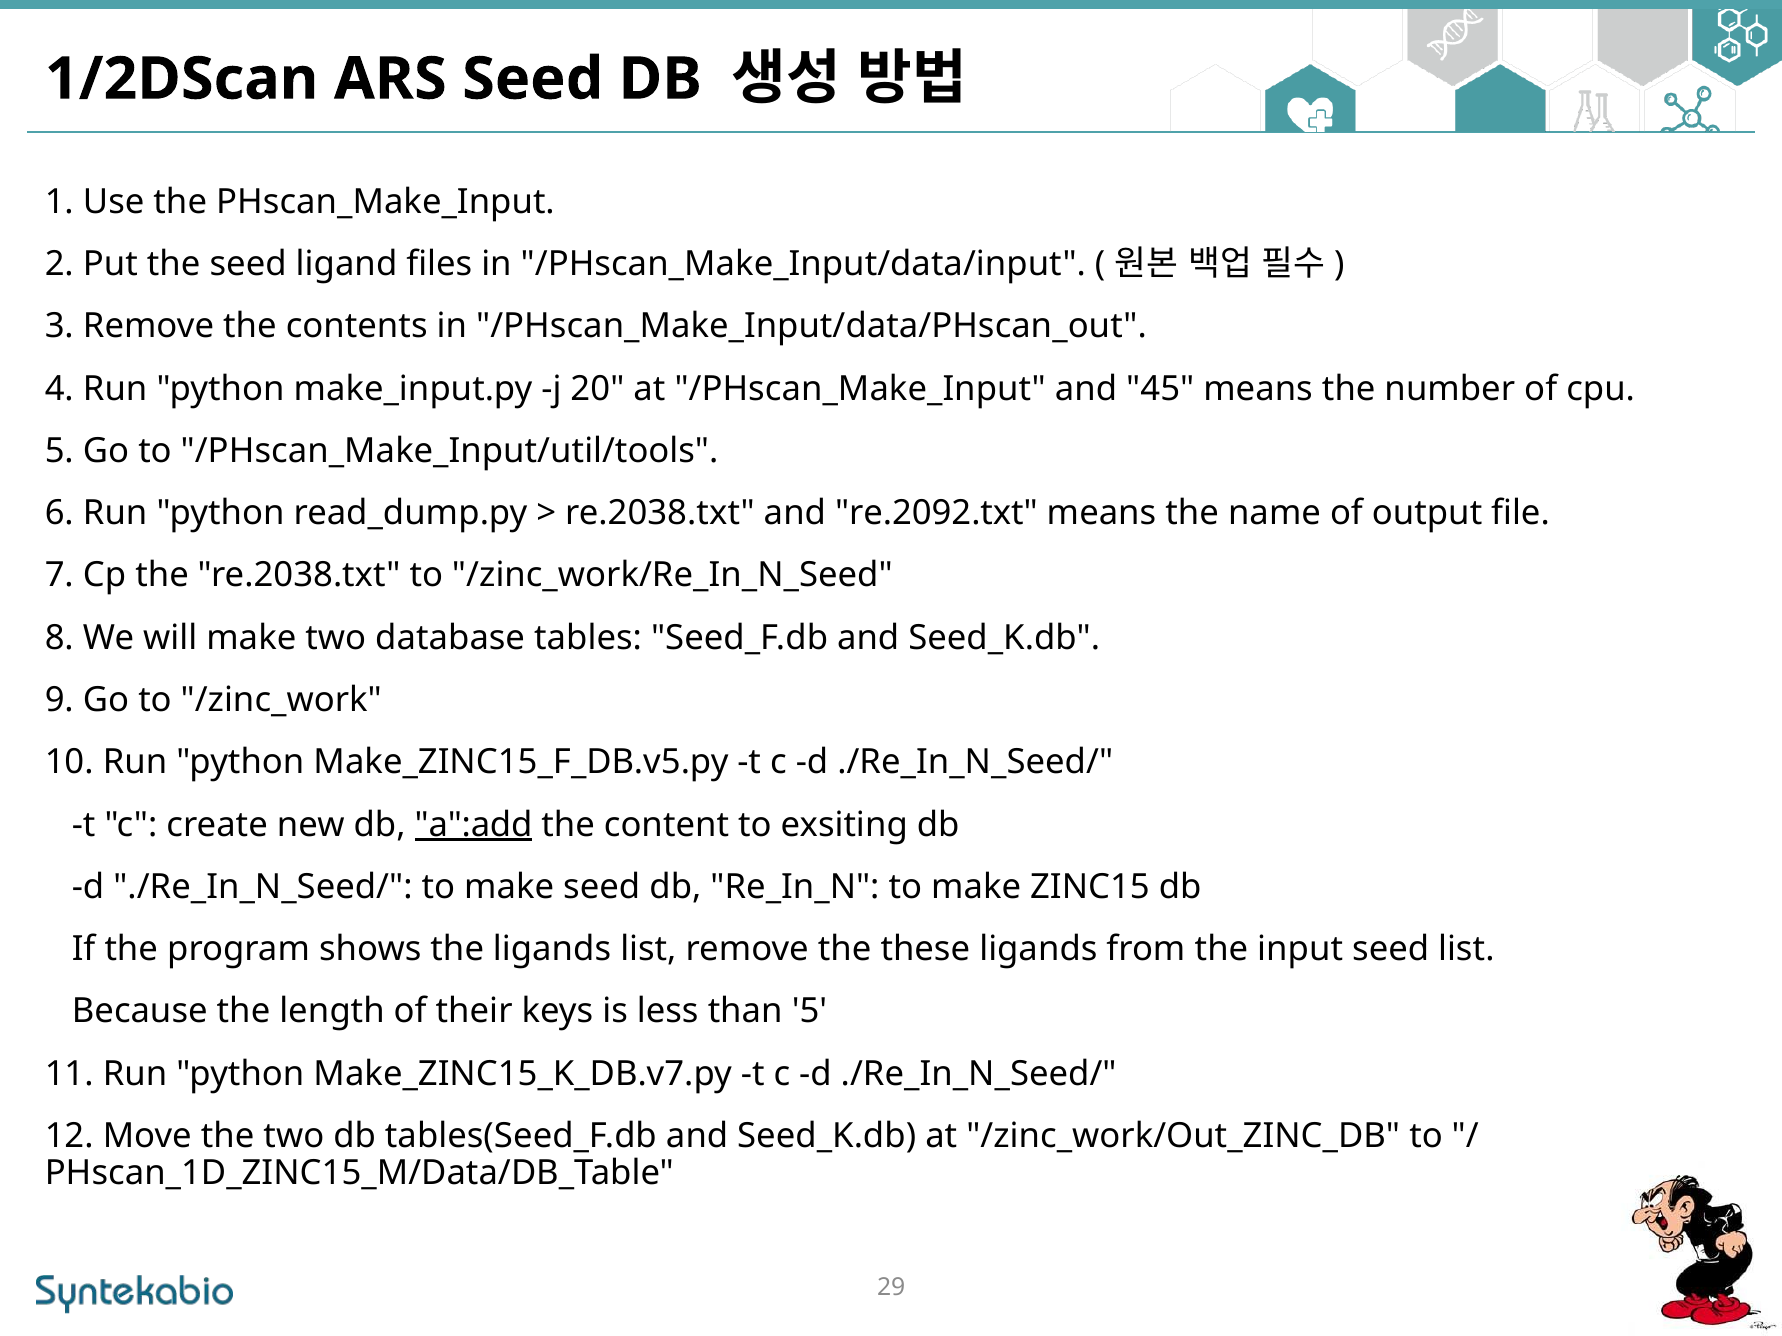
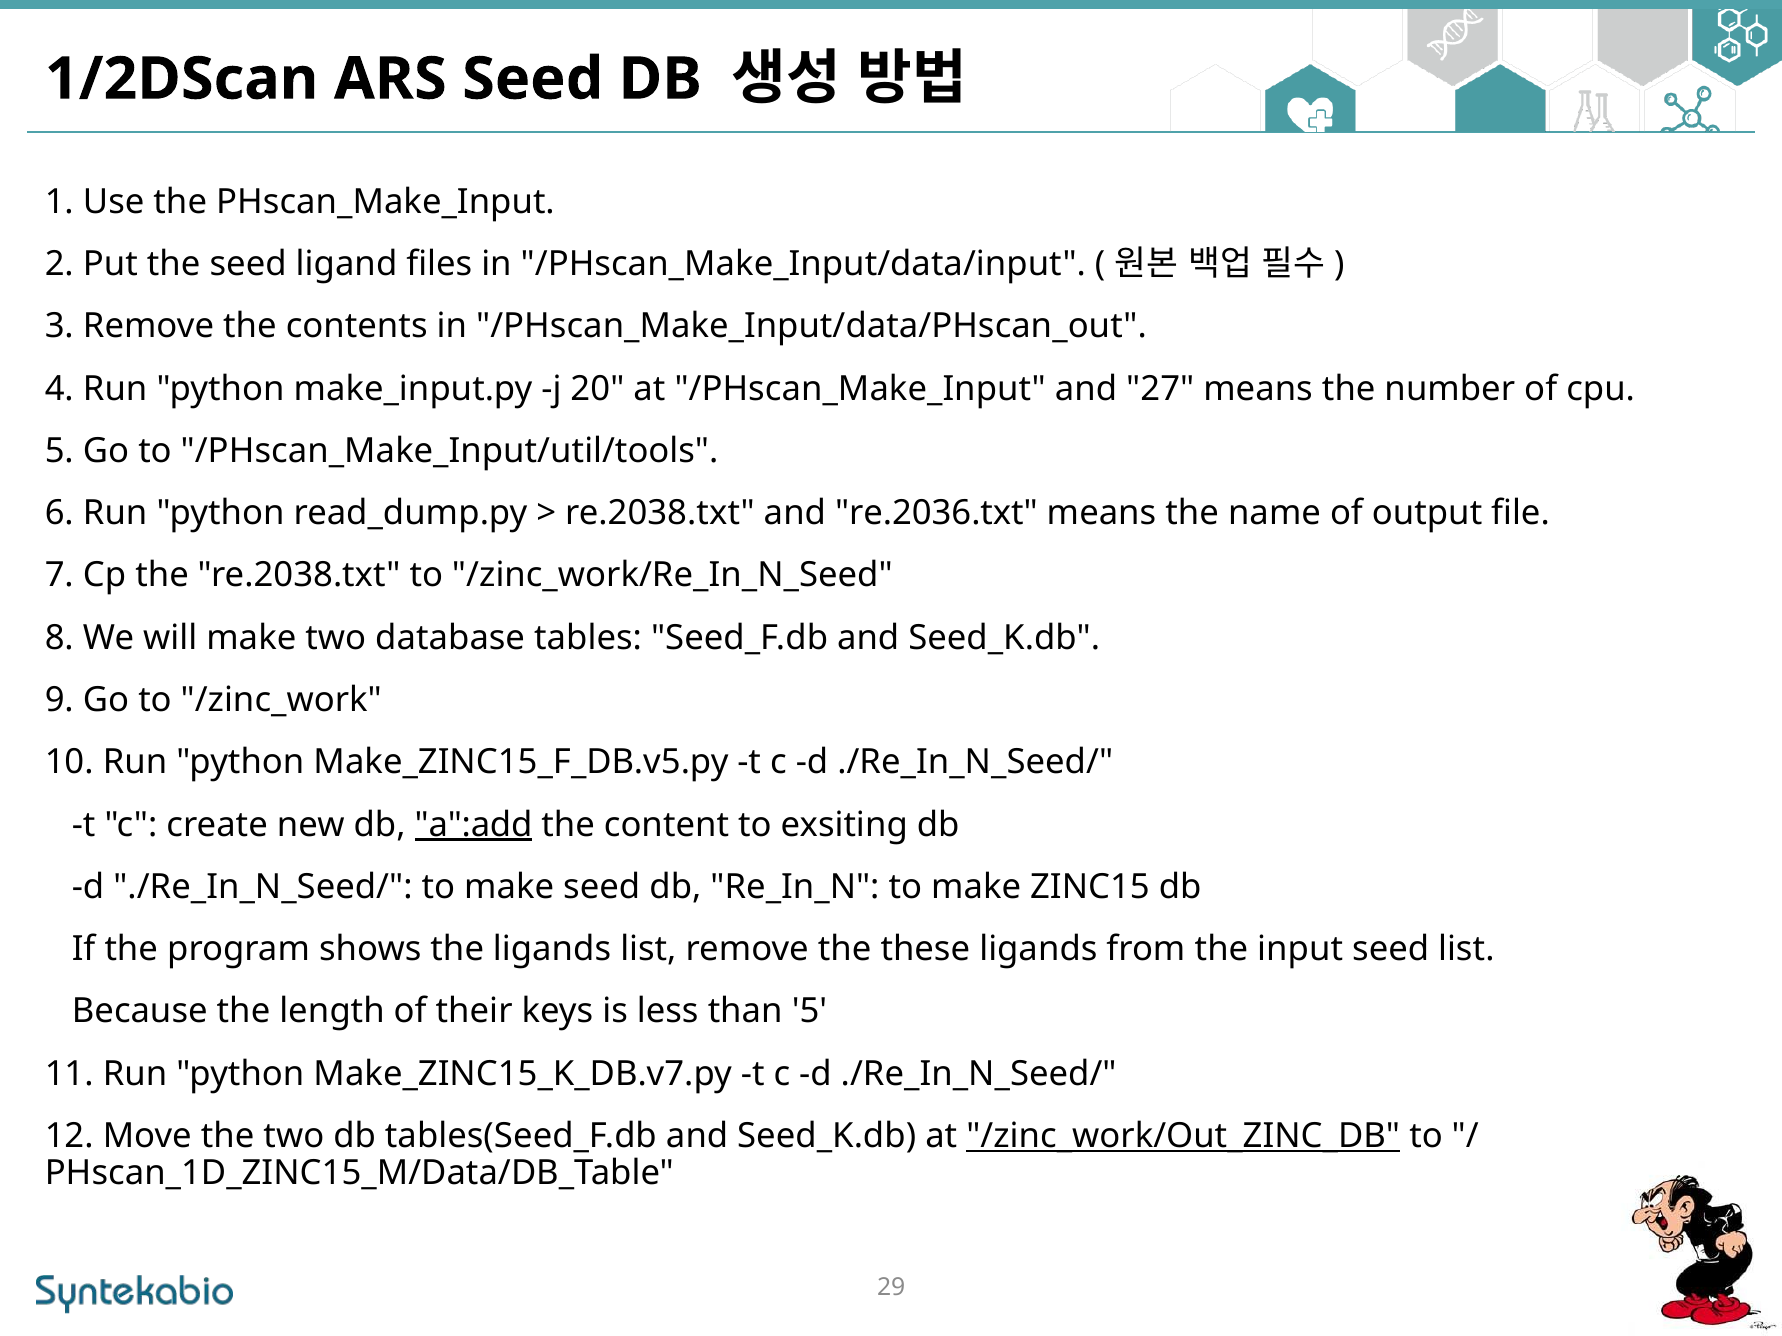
45: 45 -> 27
re.2092.txt: re.2092.txt -> re.2036.txt
/zinc_work/Out_ZINC_DB underline: none -> present
